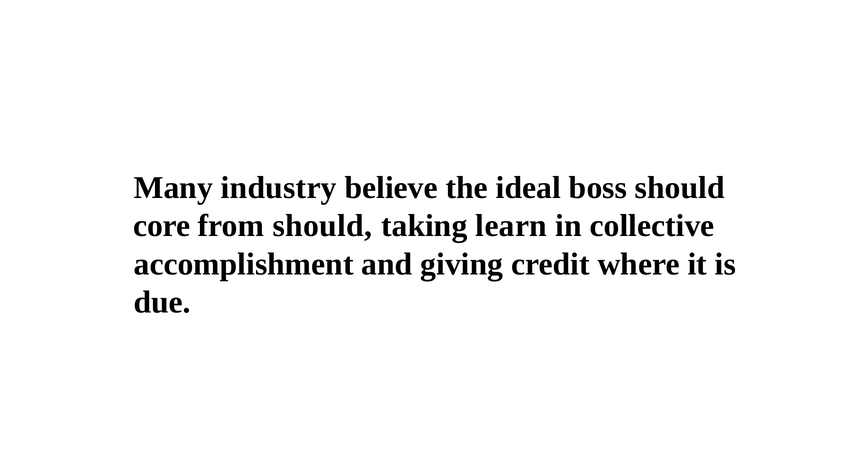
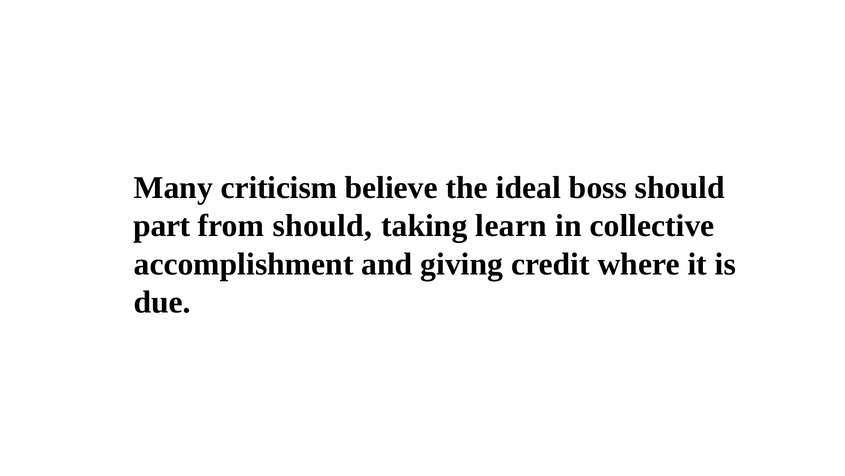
industry: industry -> criticism
core: core -> part
